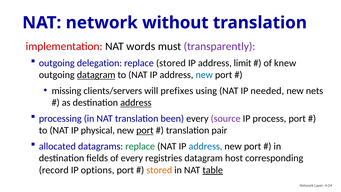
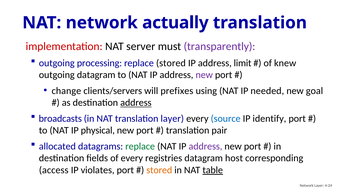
without: without -> actually
words: words -> server
delegation: delegation -> processing
datagram at (96, 75) underline: present -> none
new at (204, 75) colour: blue -> purple
missing: missing -> change
nets: nets -> goal
processing: processing -> broadcasts
translation been: been -> layer
source colour: purple -> blue
process: process -> identify
port at (145, 130) underline: present -> none
address at (205, 146) colour: blue -> purple
record: record -> access
options: options -> violates
